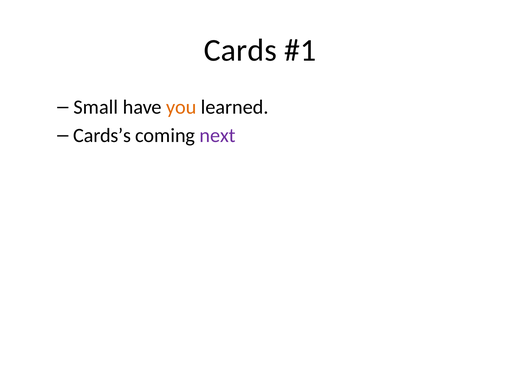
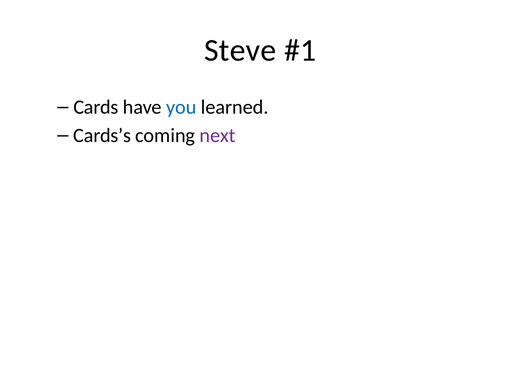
Cards: Cards -> Steve
Small: Small -> Cards
you colour: orange -> blue
